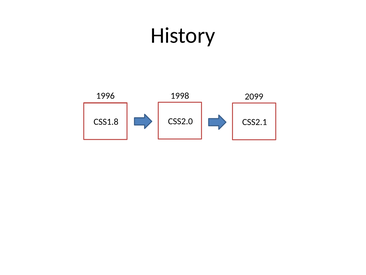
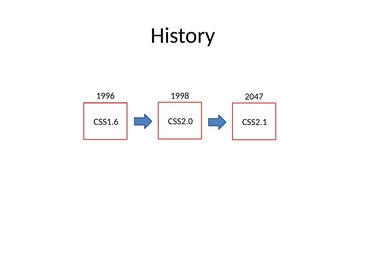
2099: 2099 -> 2047
CSS1.8: CSS1.8 -> CSS1.6
